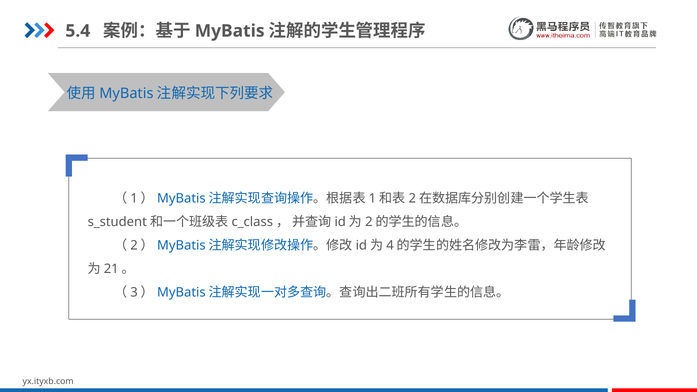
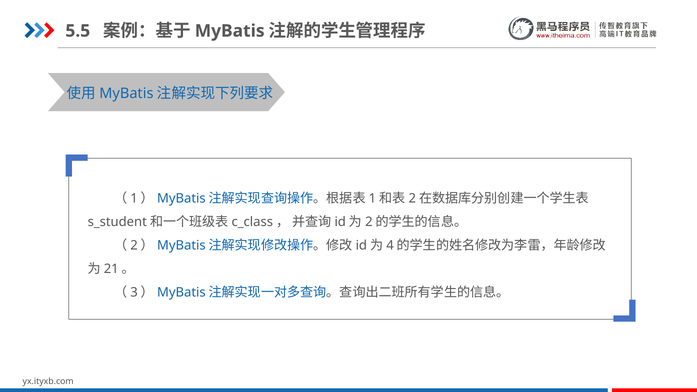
5.4: 5.4 -> 5.5
